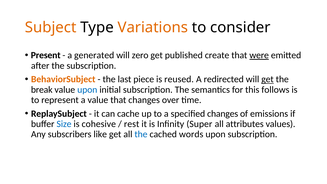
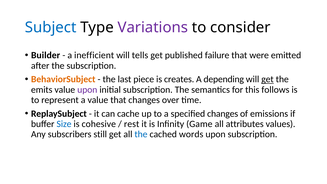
Subject colour: orange -> blue
Variations colour: orange -> purple
Present: Present -> Builder
generated: generated -> inefficient
zero: zero -> tells
create: create -> failure
were underline: present -> none
reused: reused -> creates
redirected: redirected -> depending
break: break -> emits
upon at (87, 90) colour: blue -> purple
Super: Super -> Game
like: like -> still
